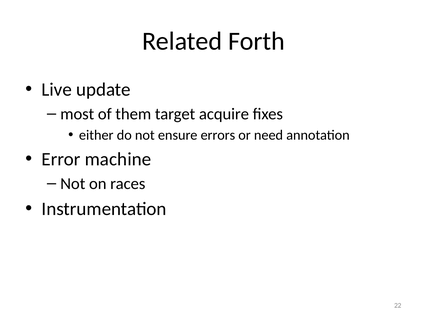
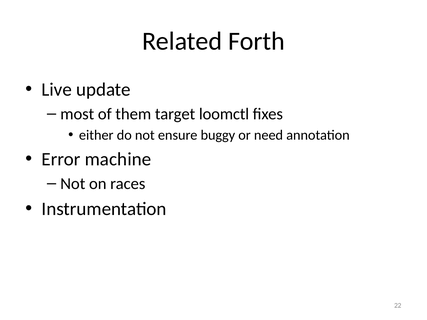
acquire: acquire -> loomctl
errors: errors -> buggy
